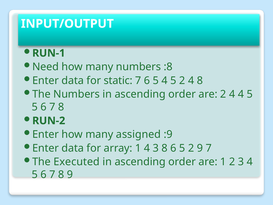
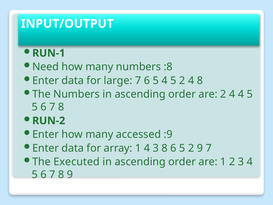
static: static -> large
assigned: assigned -> accessed
